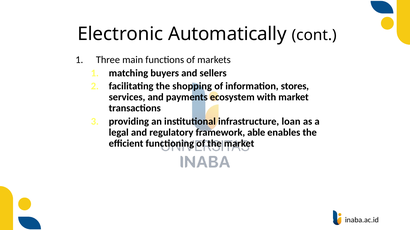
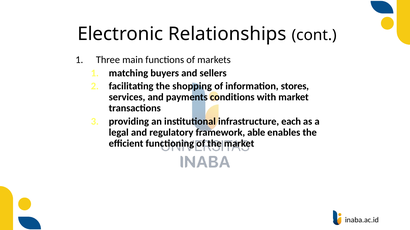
Automatically: Automatically -> Relationships
ecosystem: ecosystem -> conditions
loan: loan -> each
